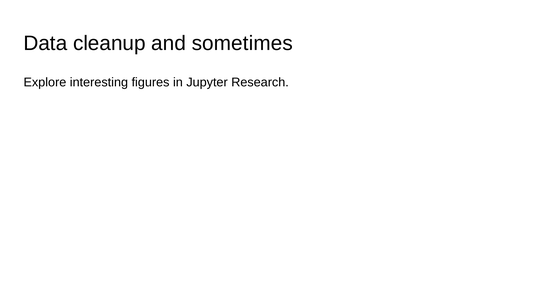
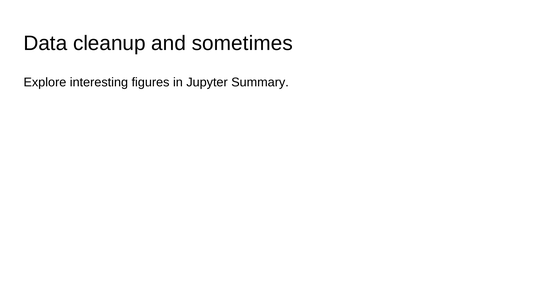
Research: Research -> Summary
